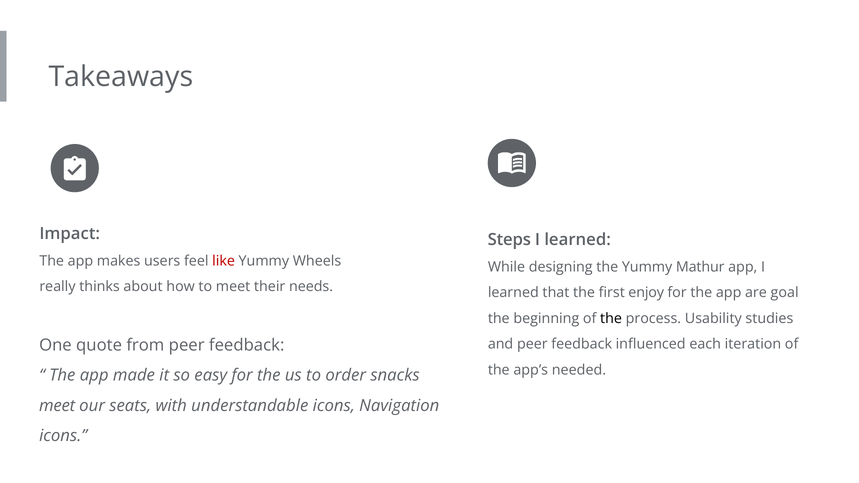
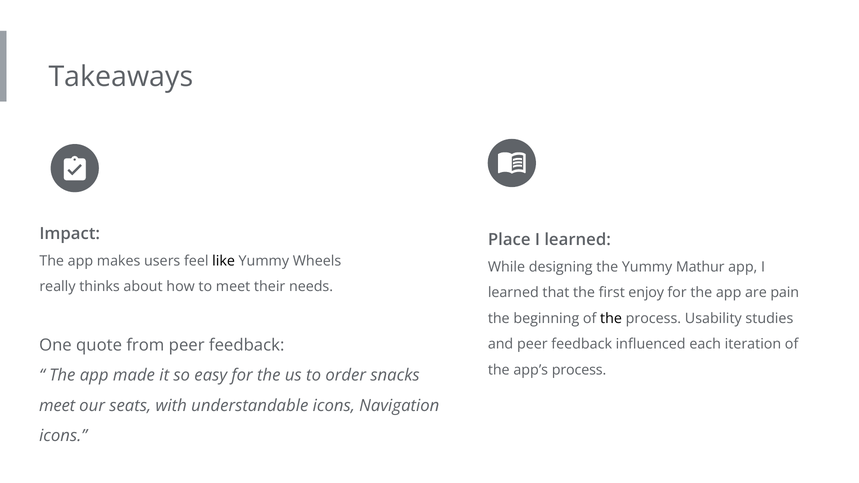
Steps: Steps -> Place
like colour: red -> black
goal: goal -> pain
app’s needed: needed -> process
